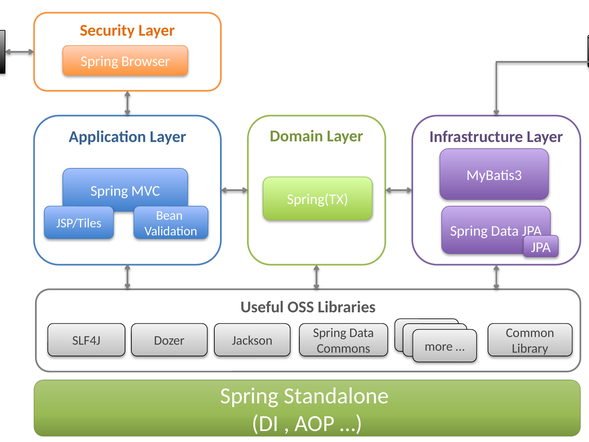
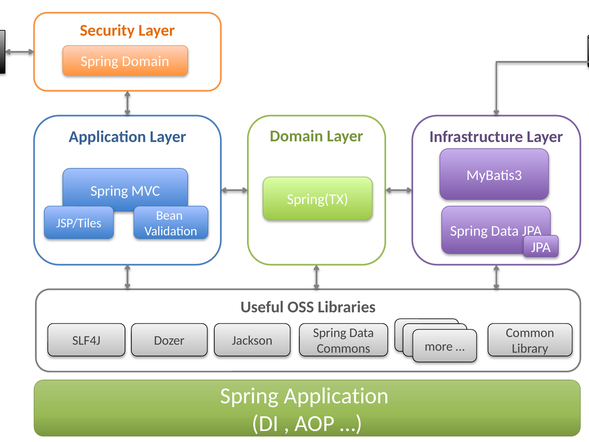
Spring Browser: Browser -> Domain
Spring Standalone: Standalone -> Application
